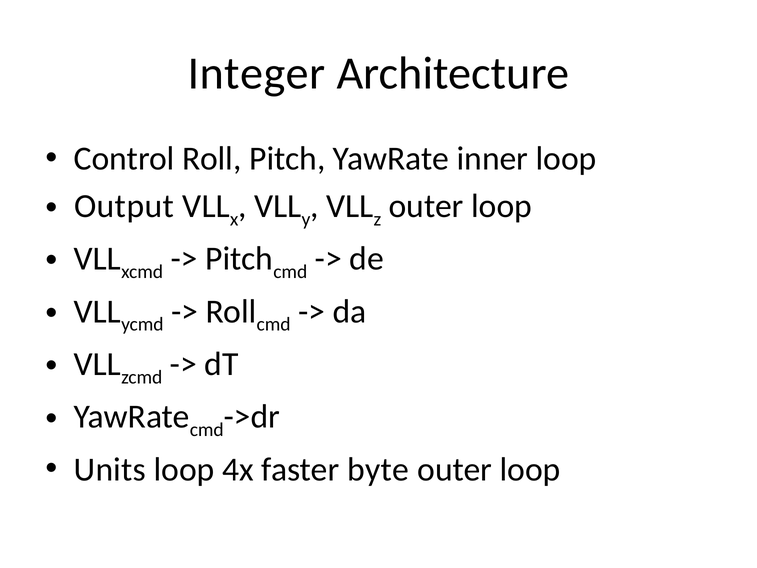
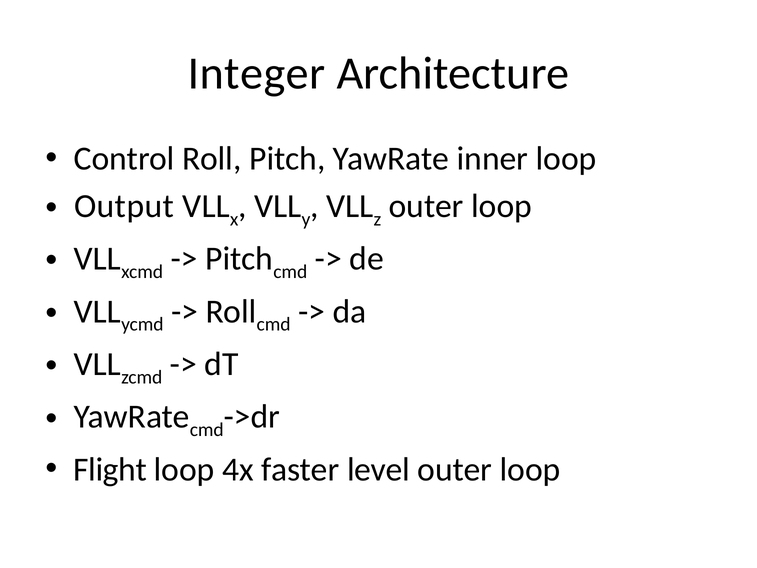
Units: Units -> Flight
byte: byte -> level
